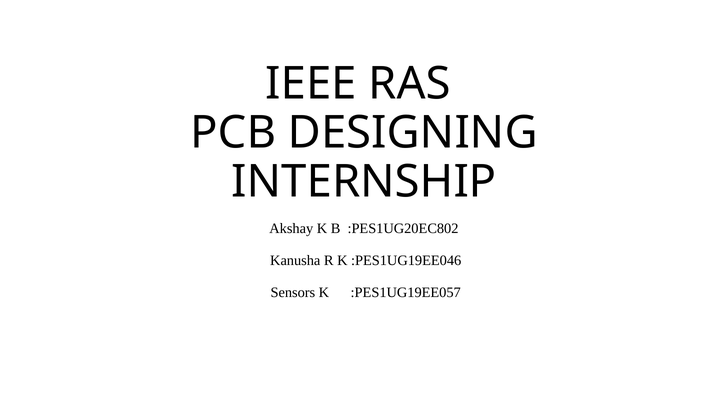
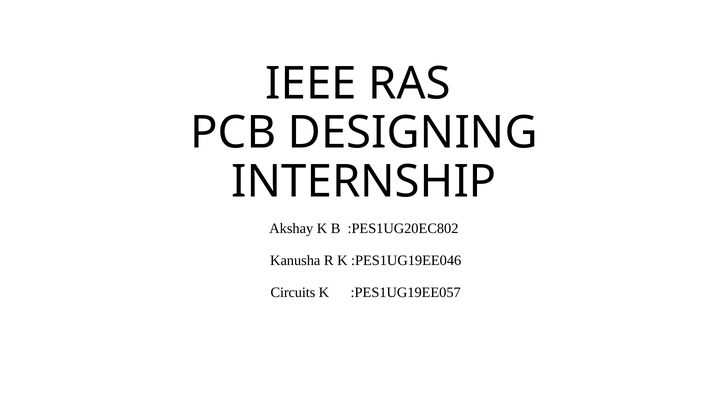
Sensors: Sensors -> Circuits
